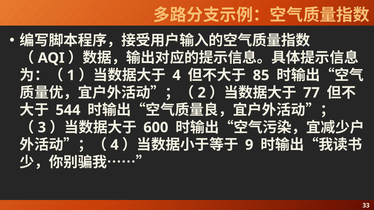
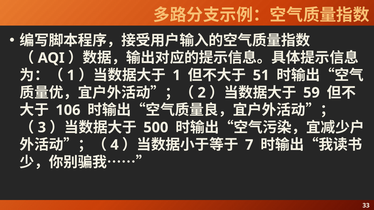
4 at (177, 75): 4 -> 1
85: 85 -> 51
77: 77 -> 59
544: 544 -> 106
600: 600 -> 500
9: 9 -> 7
